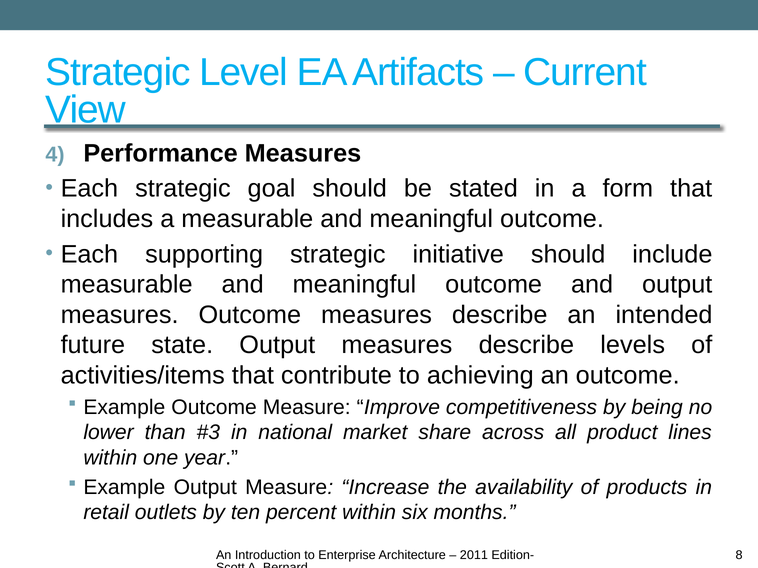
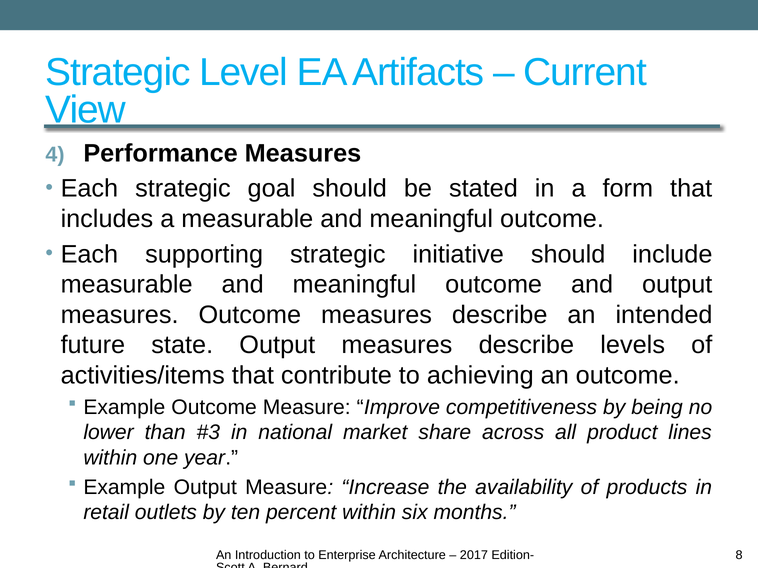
2011: 2011 -> 2017
